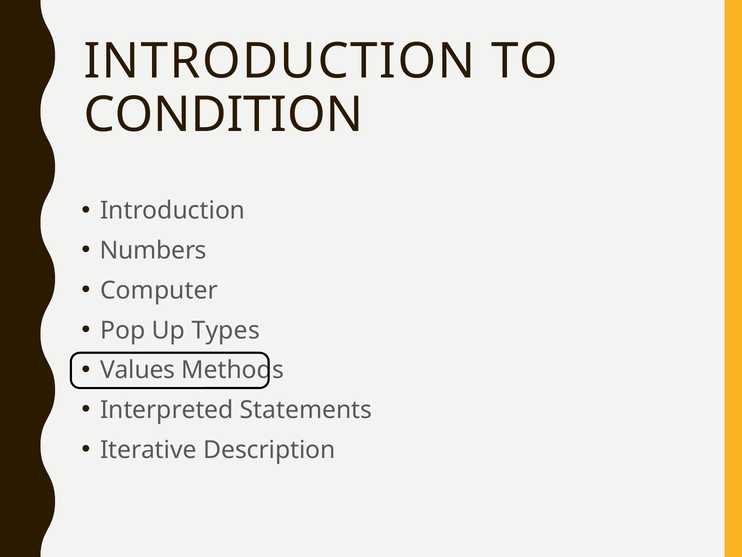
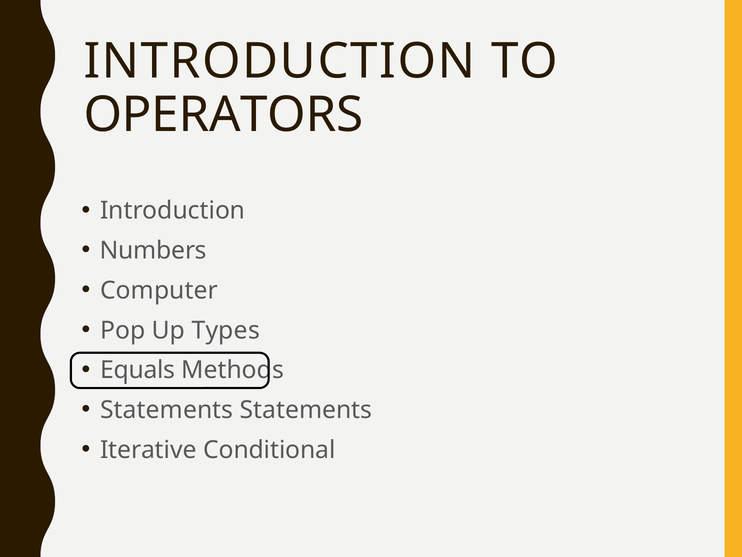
CONDITION: CONDITION -> OPERATORS
Values: Values -> Equals
Interpreted at (167, 410): Interpreted -> Statements
Description: Description -> Conditional
